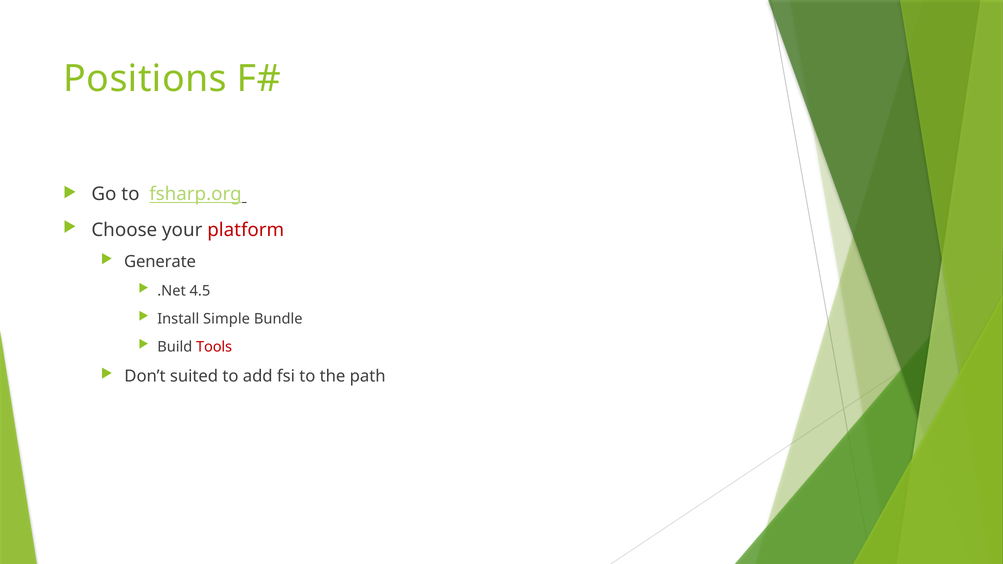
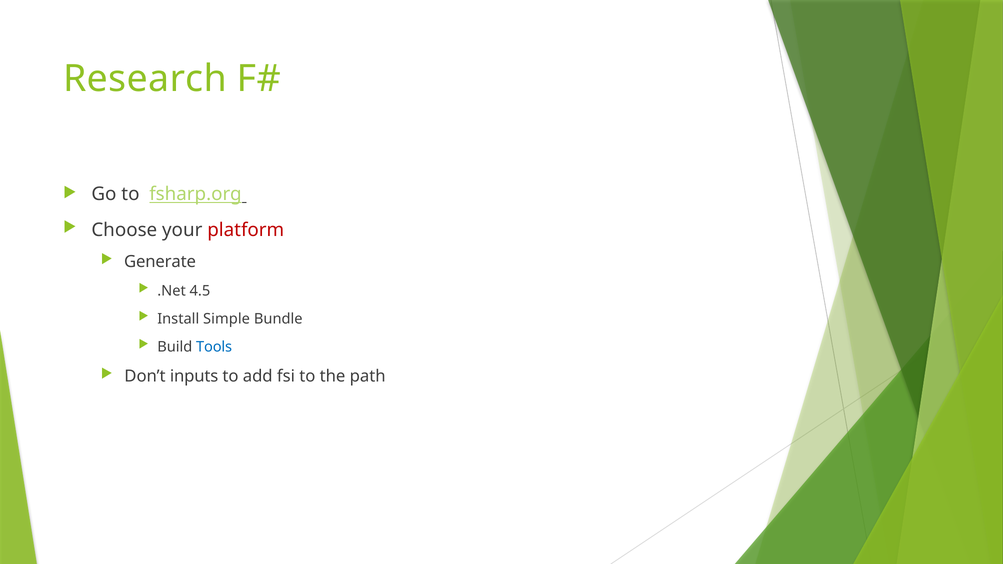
Positions: Positions -> Research
Tools colour: red -> blue
suited: suited -> inputs
